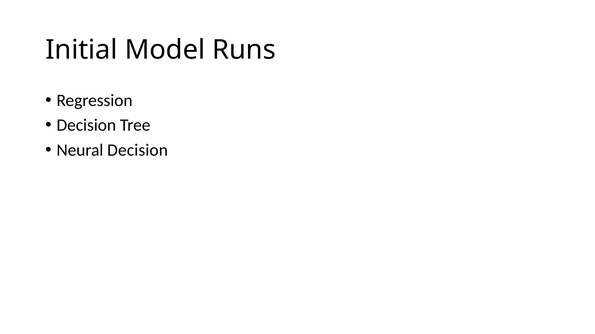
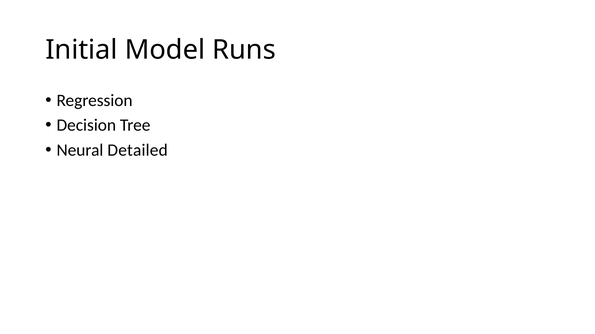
Neural Decision: Decision -> Detailed
